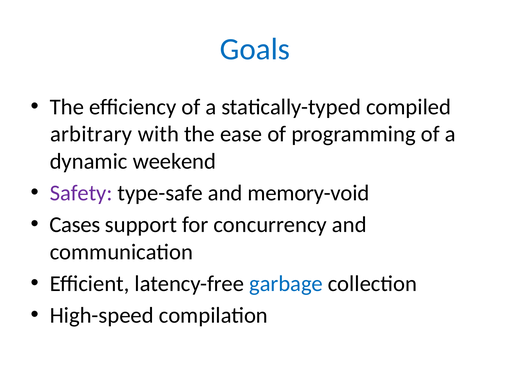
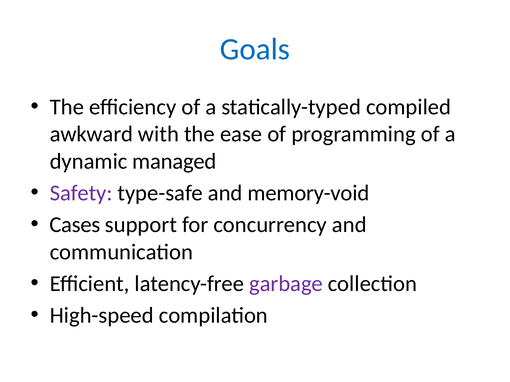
arbitrary: arbitrary -> awkward
weekend: weekend -> managed
garbage colour: blue -> purple
